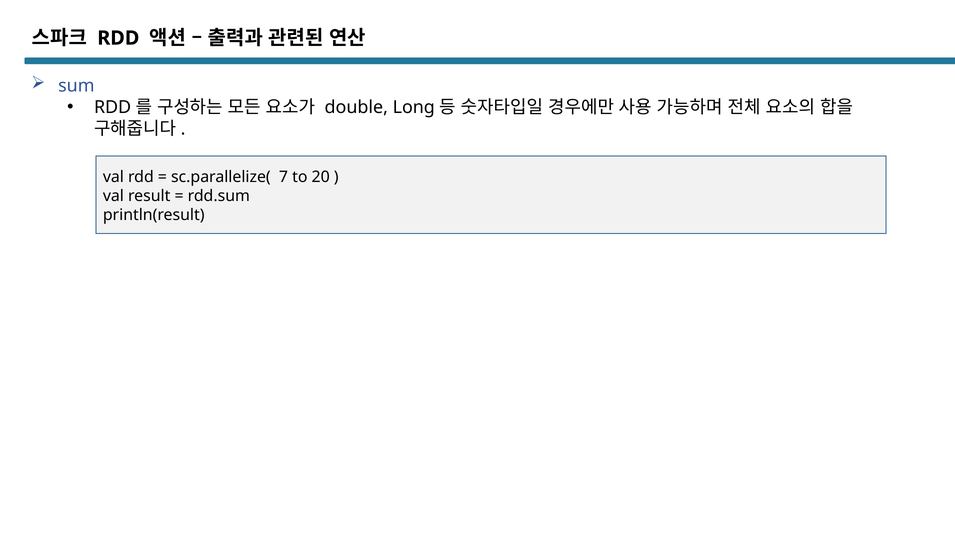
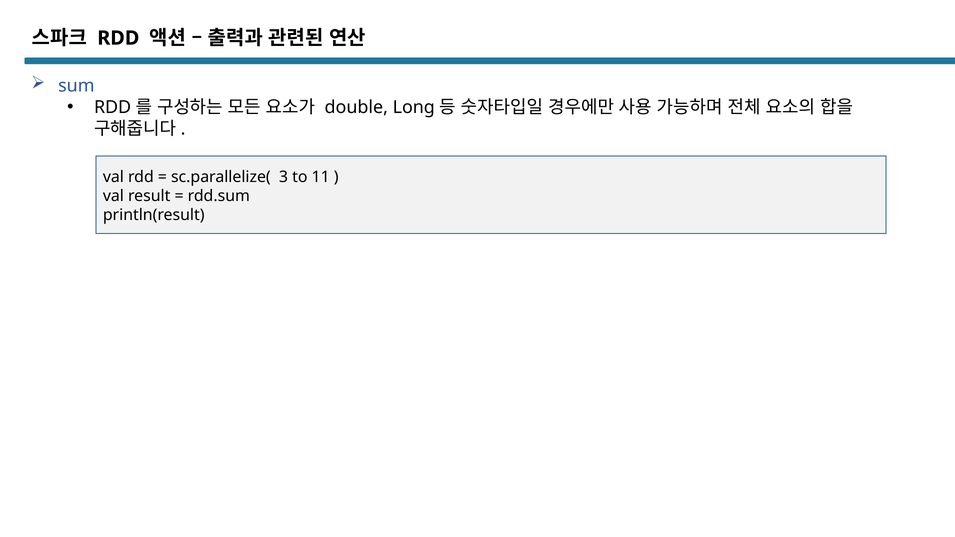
7: 7 -> 3
20: 20 -> 11
